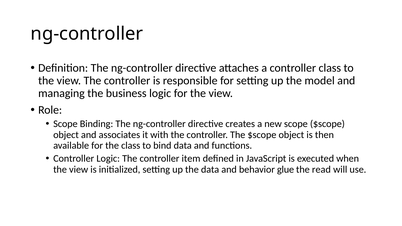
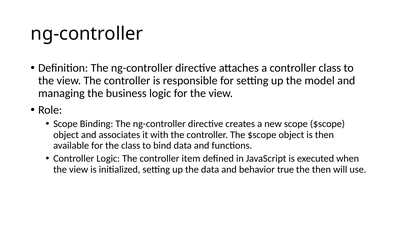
glue: glue -> true
the read: read -> then
